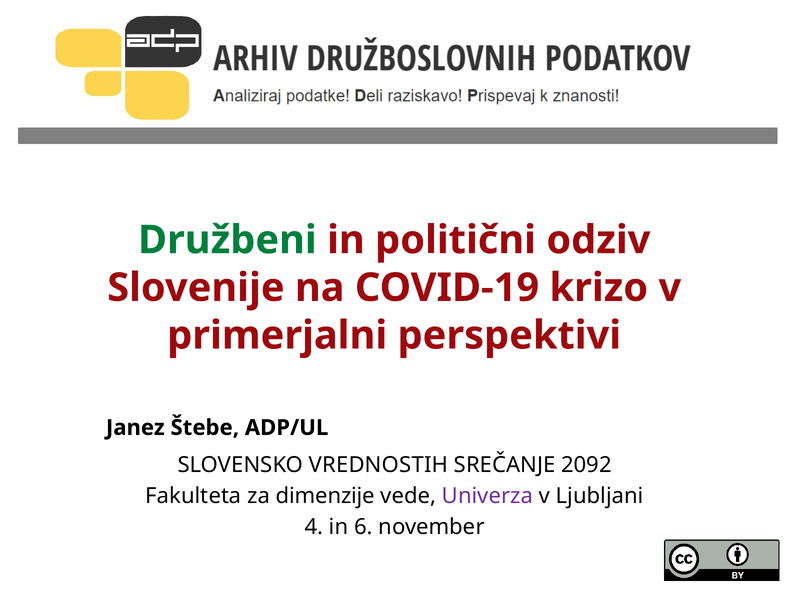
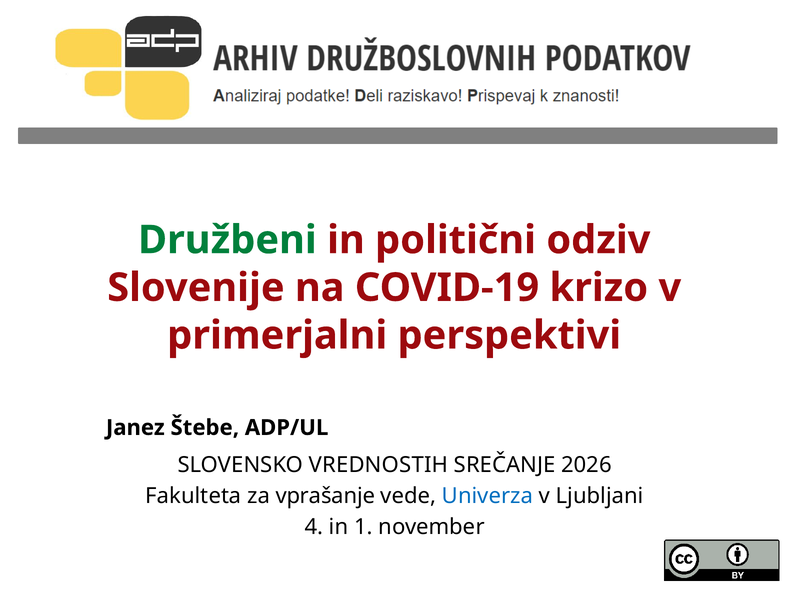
2092: 2092 -> 2026
dimenzije: dimenzije -> vprašanje
Univerza colour: purple -> blue
6: 6 -> 1
